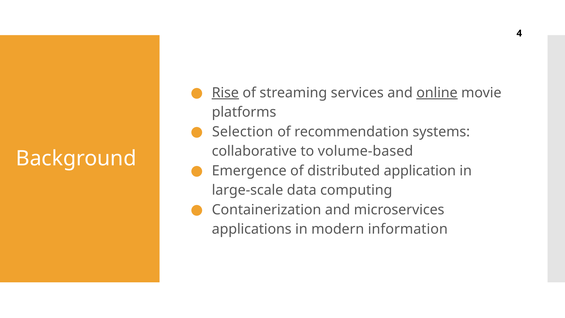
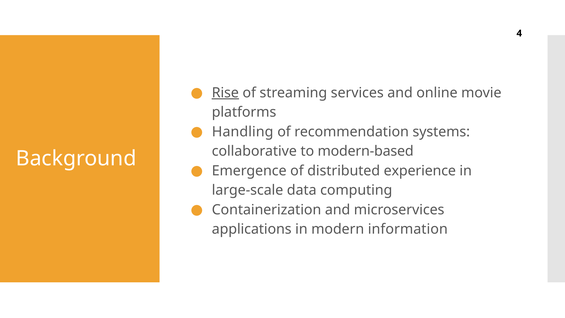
online underline: present -> none
Selection: Selection -> Handling
volume-based: volume-based -> modern-based
application: application -> experience
